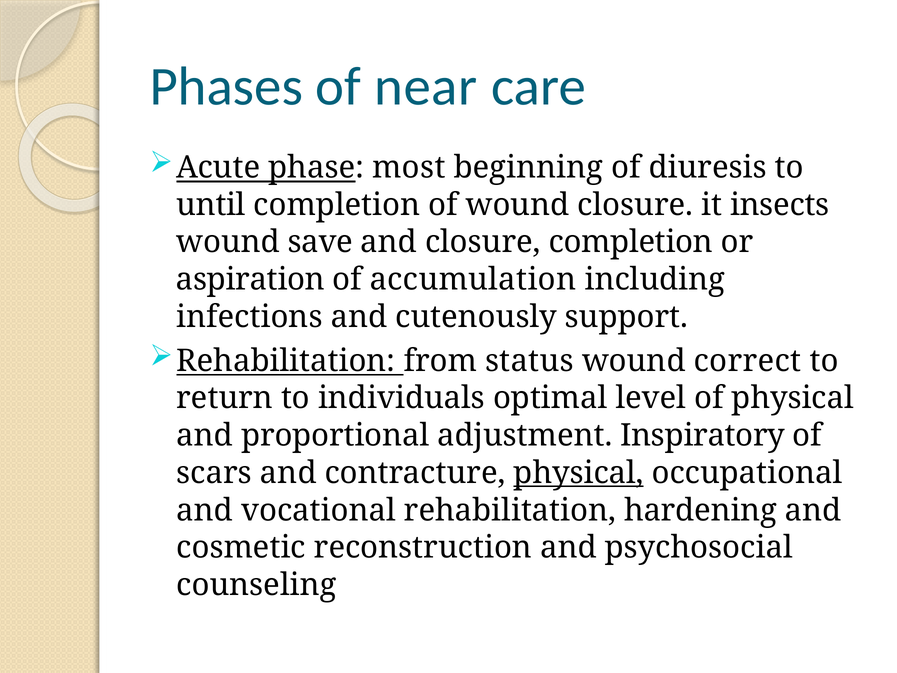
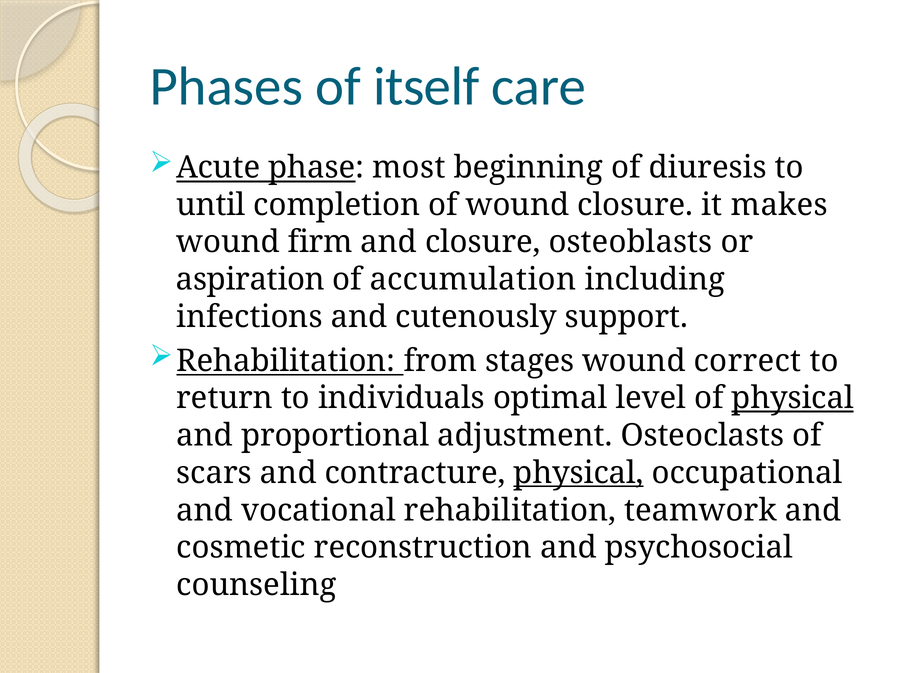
near: near -> itself
insects: insects -> makes
save: save -> firm
closure completion: completion -> osteoblasts
status: status -> stages
physical at (793, 398) underline: none -> present
Inspiratory: Inspiratory -> Osteoclasts
hardening: hardening -> teamwork
